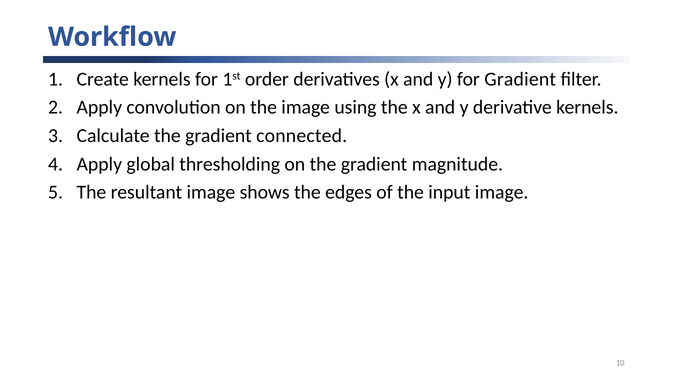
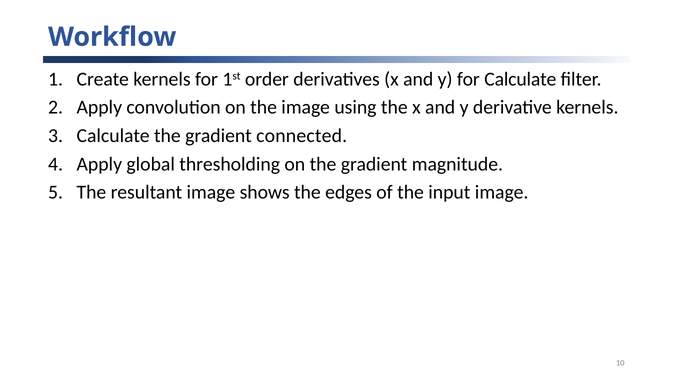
for Gradient: Gradient -> Calculate
